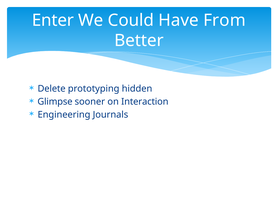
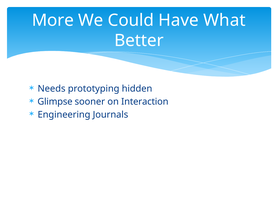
Enter: Enter -> More
From: From -> What
Delete: Delete -> Needs
